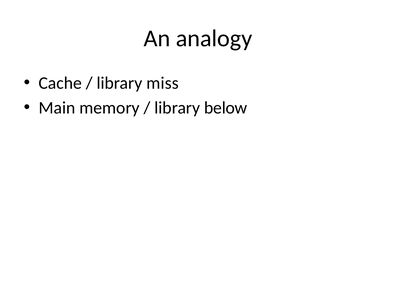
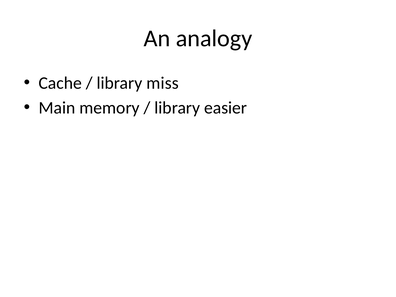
below: below -> easier
